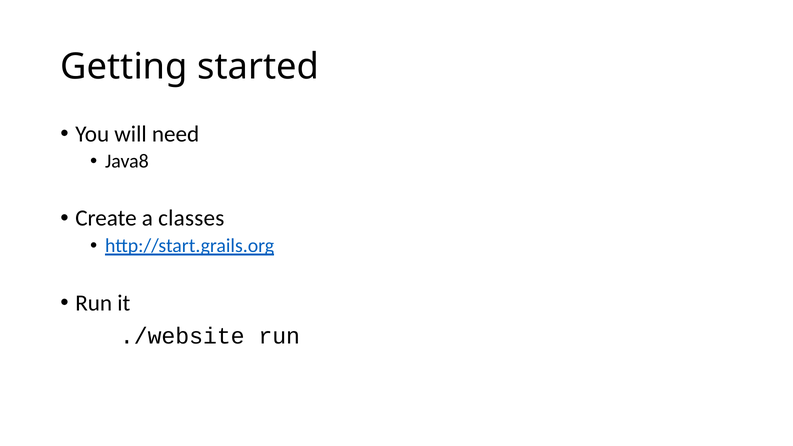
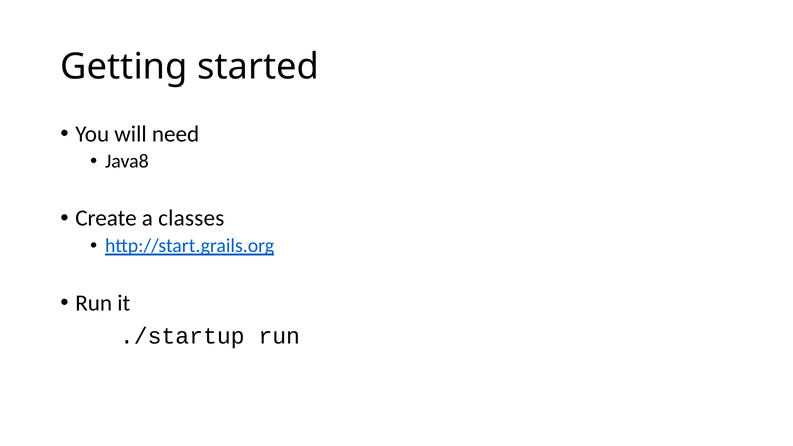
./website: ./website -> ./startup
